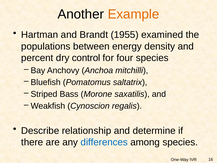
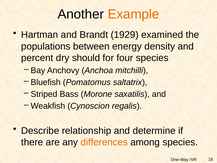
1955: 1955 -> 1929
control: control -> should
differences colour: blue -> orange
